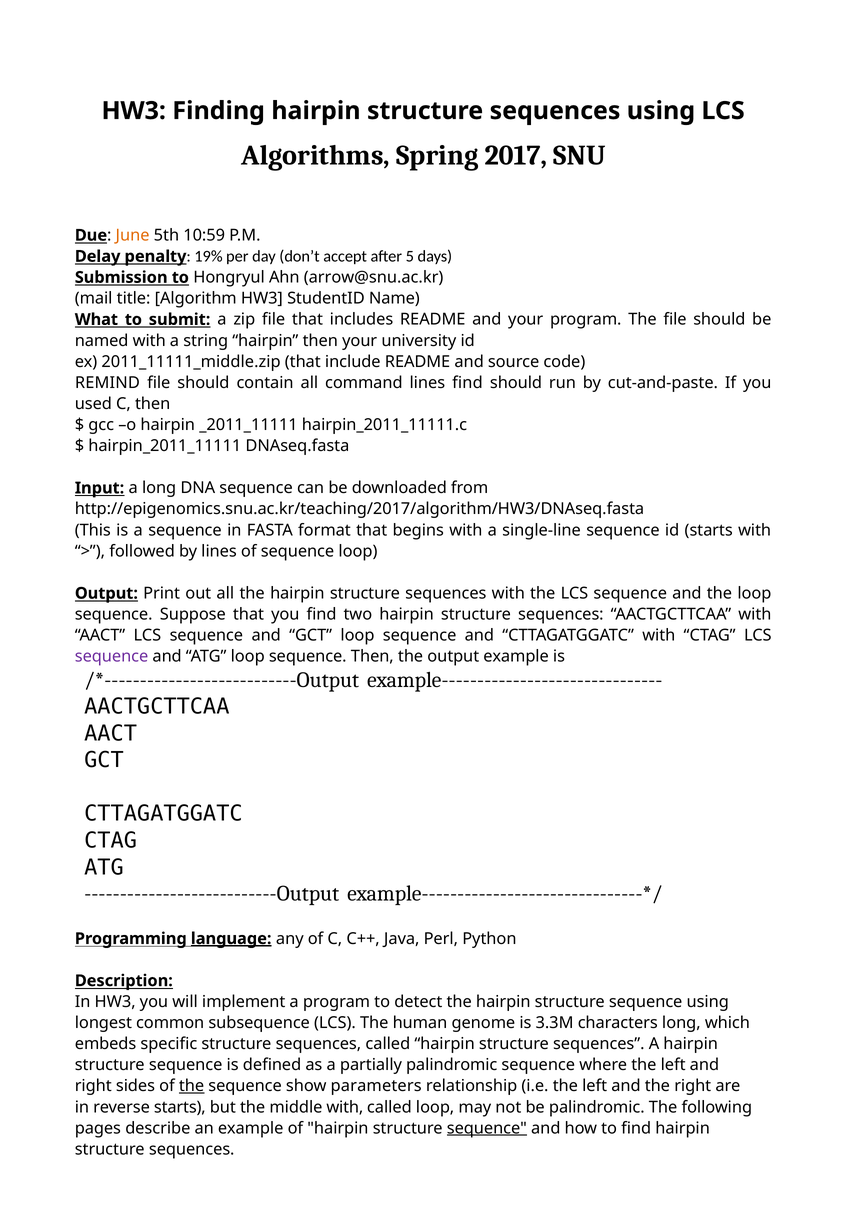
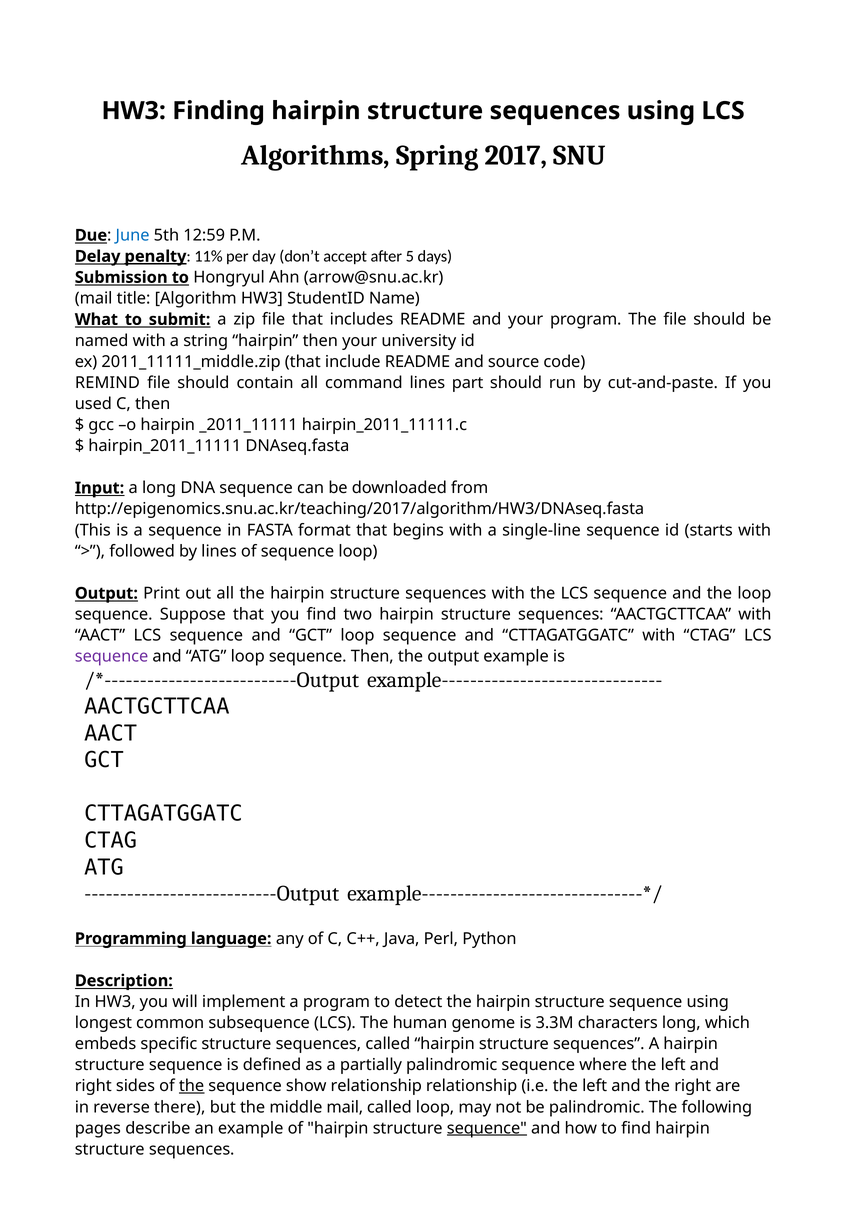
June colour: orange -> blue
10:59: 10:59 -> 12:59
penalty underline: none -> present
19%: 19% -> 11%
lines find: find -> part
language underline: present -> none
show parameters: parameters -> relationship
reverse starts: starts -> there
middle with: with -> mail
